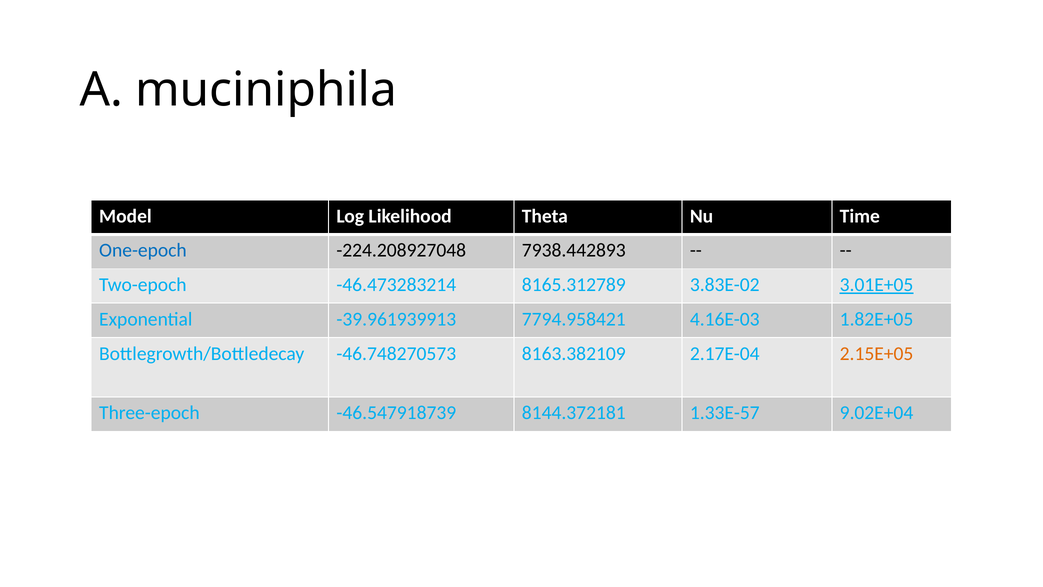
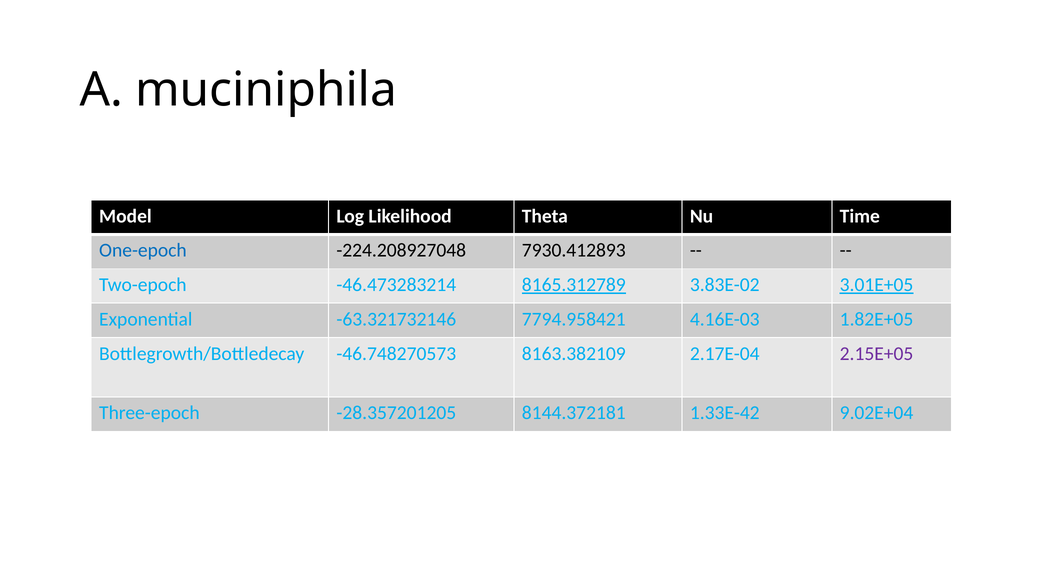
7938.442893: 7938.442893 -> 7930.412893
8165.312789 underline: none -> present
-39.961939913: -39.961939913 -> -63.321732146
2.15E+05 colour: orange -> purple
-46.547918739: -46.547918739 -> -28.357201205
1.33E-57: 1.33E-57 -> 1.33E-42
